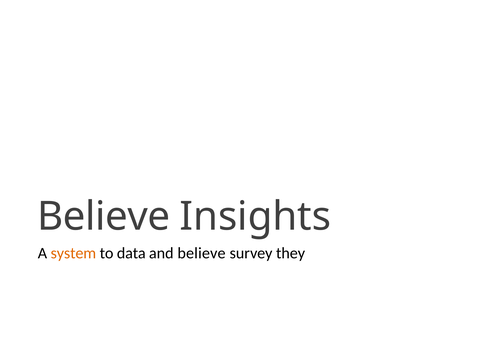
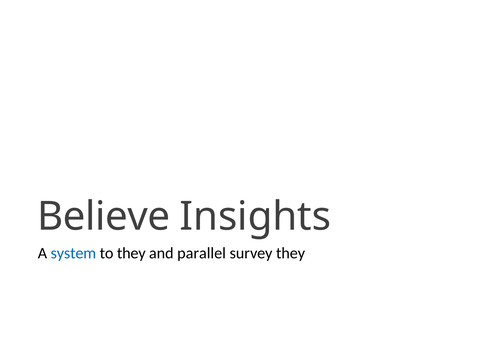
system colour: orange -> blue
to data: data -> they
and believe: believe -> parallel
